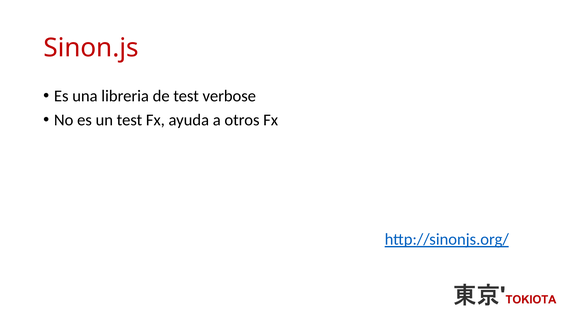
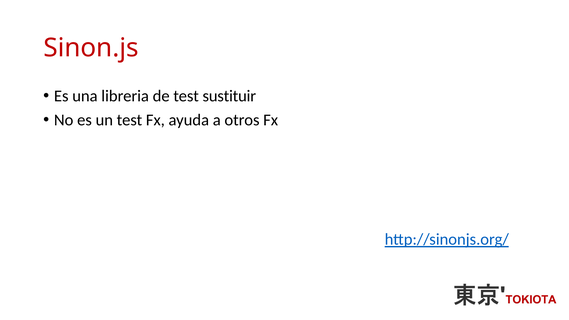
verbose: verbose -> sustituir
